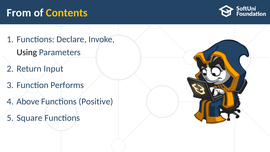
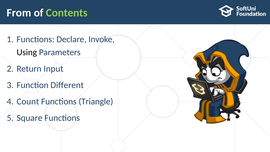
Contents colour: yellow -> light green
Performs: Performs -> Different
Above: Above -> Count
Positive: Positive -> Triangle
